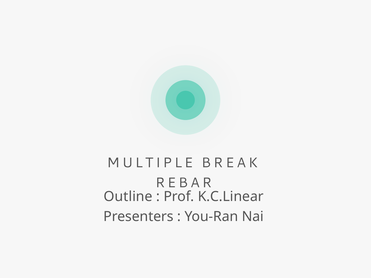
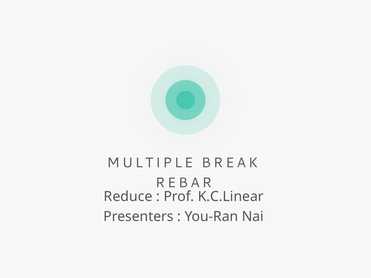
Outline: Outline -> Reduce
